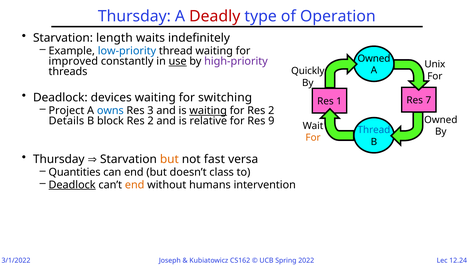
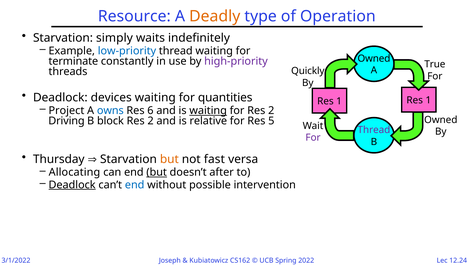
Thursday at (134, 16): Thursday -> Resource
Deadly colour: red -> orange
length: length -> simply
improved: improved -> terminate
use underline: present -> none
Unix: Unix -> True
switching: switching -> quantities
7 at (428, 101): 7 -> 1
3: 3 -> 6
Details: Details -> Driving
9: 9 -> 5
Thread at (374, 130) colour: blue -> purple
For at (313, 138) colour: orange -> purple
Quantities: Quantities -> Allocating
but at (157, 173) underline: none -> present
class: class -> after
end at (135, 185) colour: orange -> blue
humans: humans -> possible
